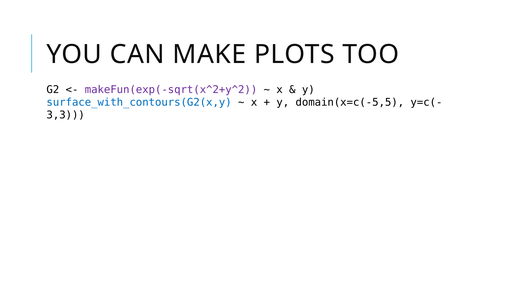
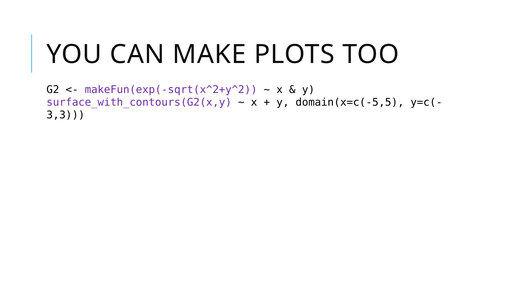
surface_with_contours(G2(x,y colour: blue -> purple
